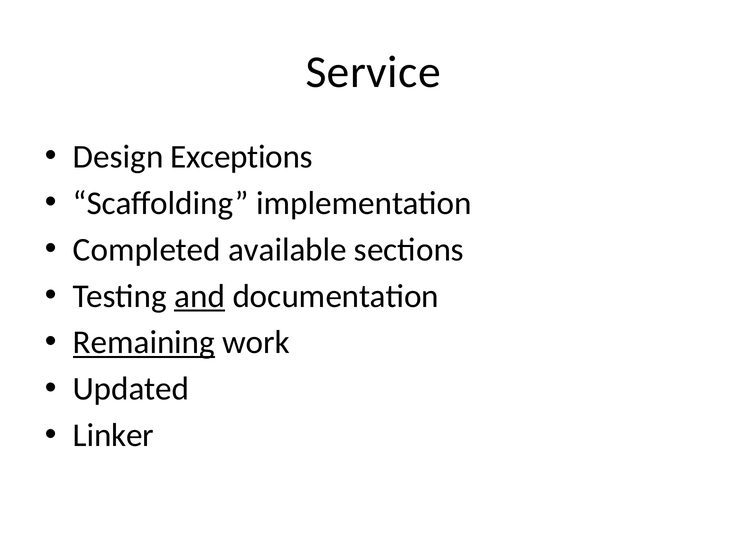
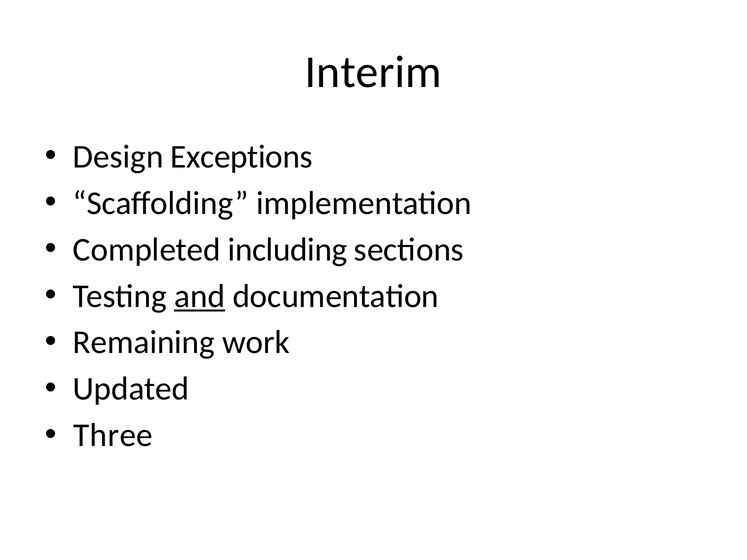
Service: Service -> Interim
available: available -> including
Remaining underline: present -> none
Linker: Linker -> Three
